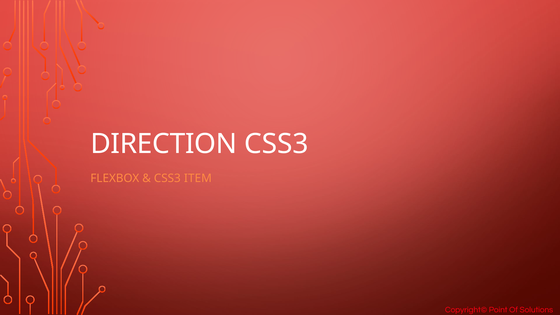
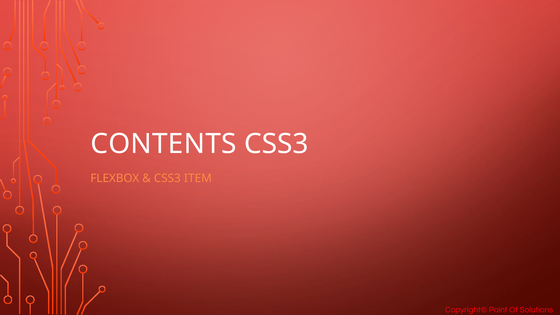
DIRECTION: DIRECTION -> CONTENTS
